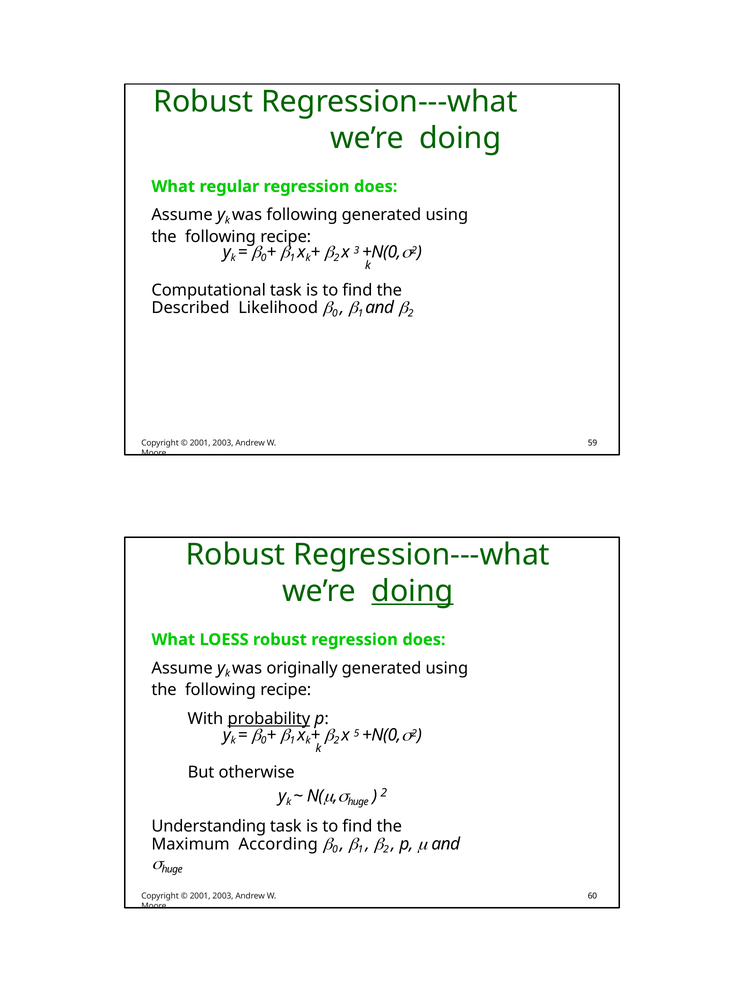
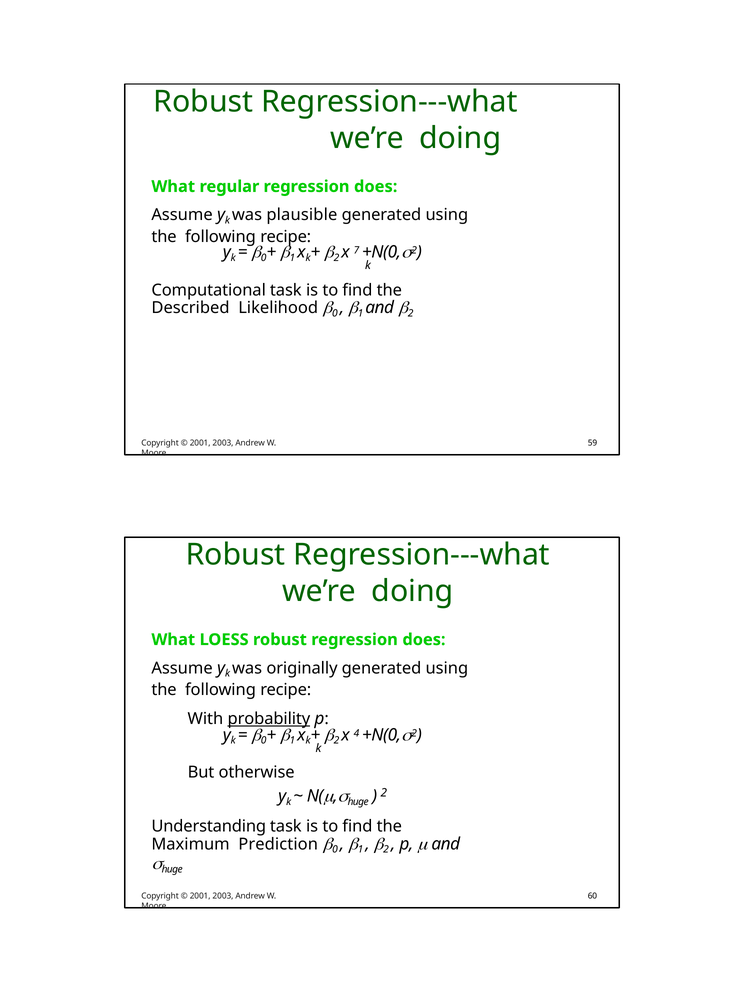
was following: following -> plausible
3: 3 -> 7
doing at (412, 591) underline: present -> none
5: 5 -> 4
According: According -> Prediction
